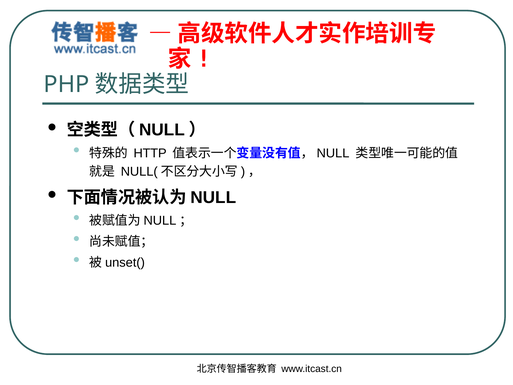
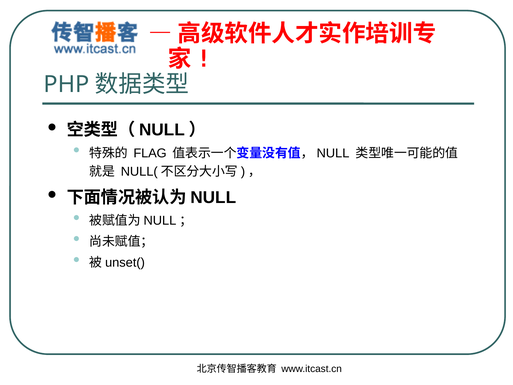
HTTP: HTTP -> FLAG
